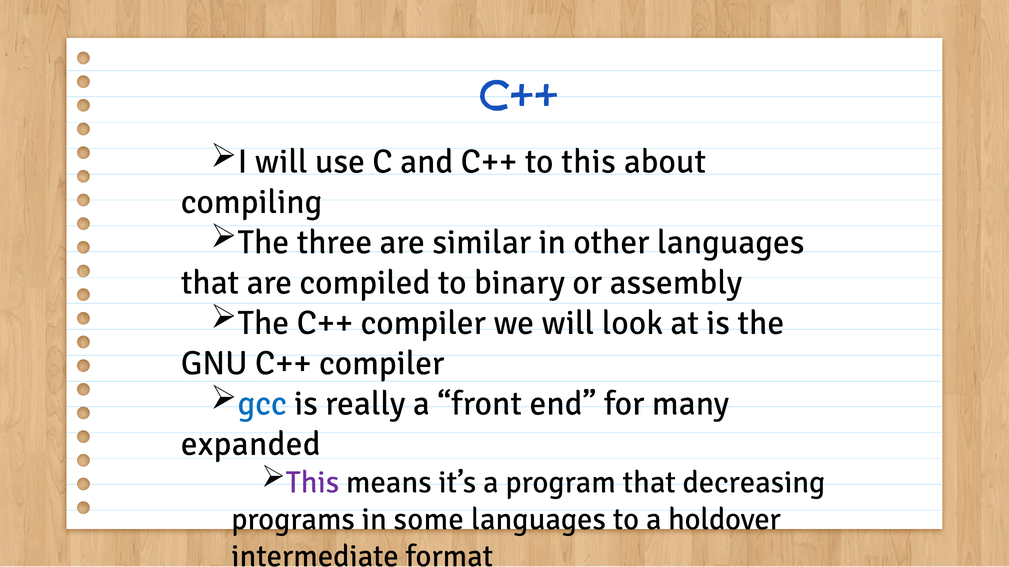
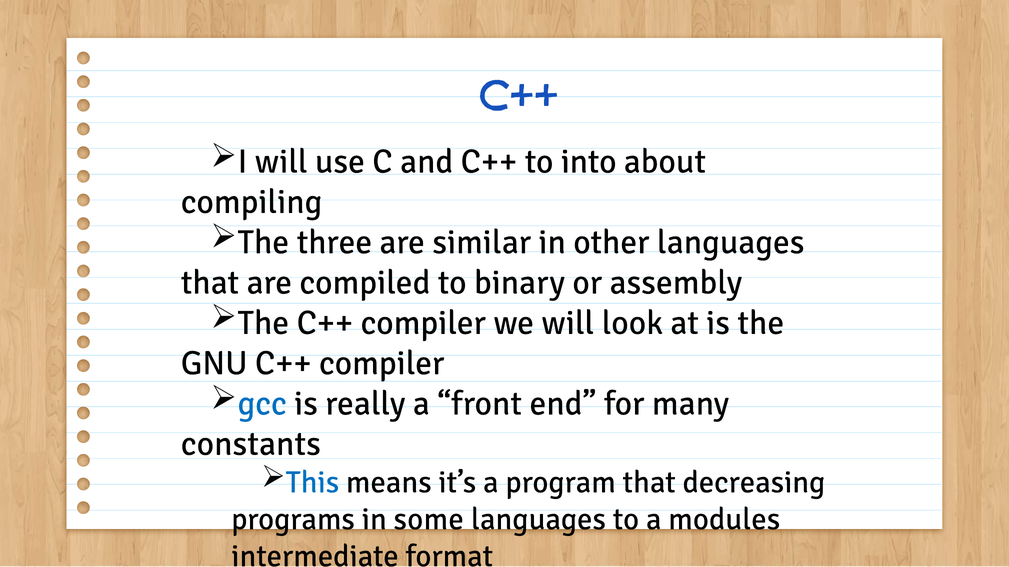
to this: this -> into
expanded: expanded -> constants
This at (312, 483) colour: purple -> blue
holdover: holdover -> modules
